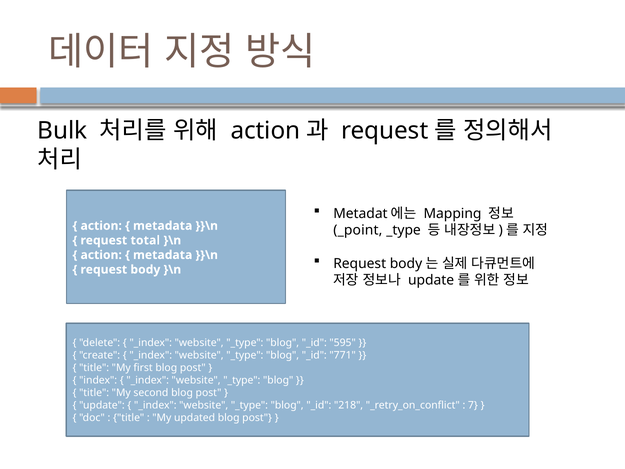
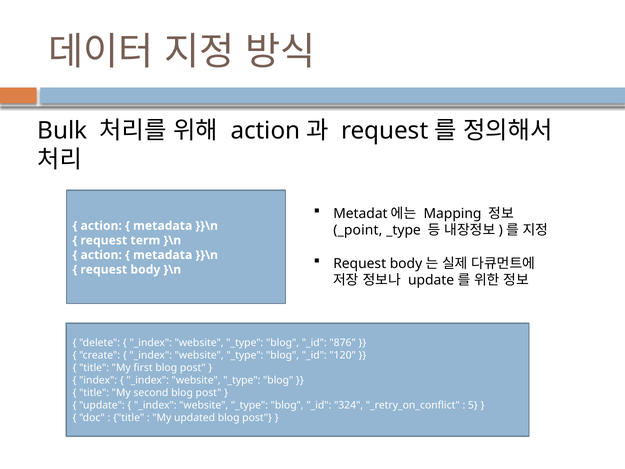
total: total -> term
595: 595 -> 876
771: 771 -> 120
218: 218 -> 324
7: 7 -> 5
